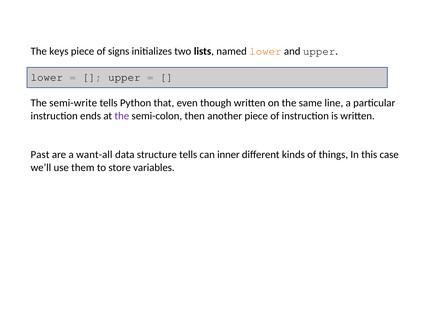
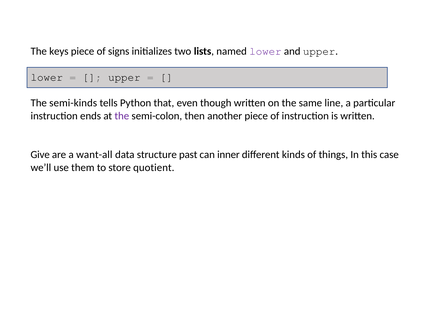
lower at (265, 51) colour: orange -> purple
semi-write: semi-write -> semi-kinds
Past: Past -> Give
structure tells: tells -> past
variables: variables -> quotient
